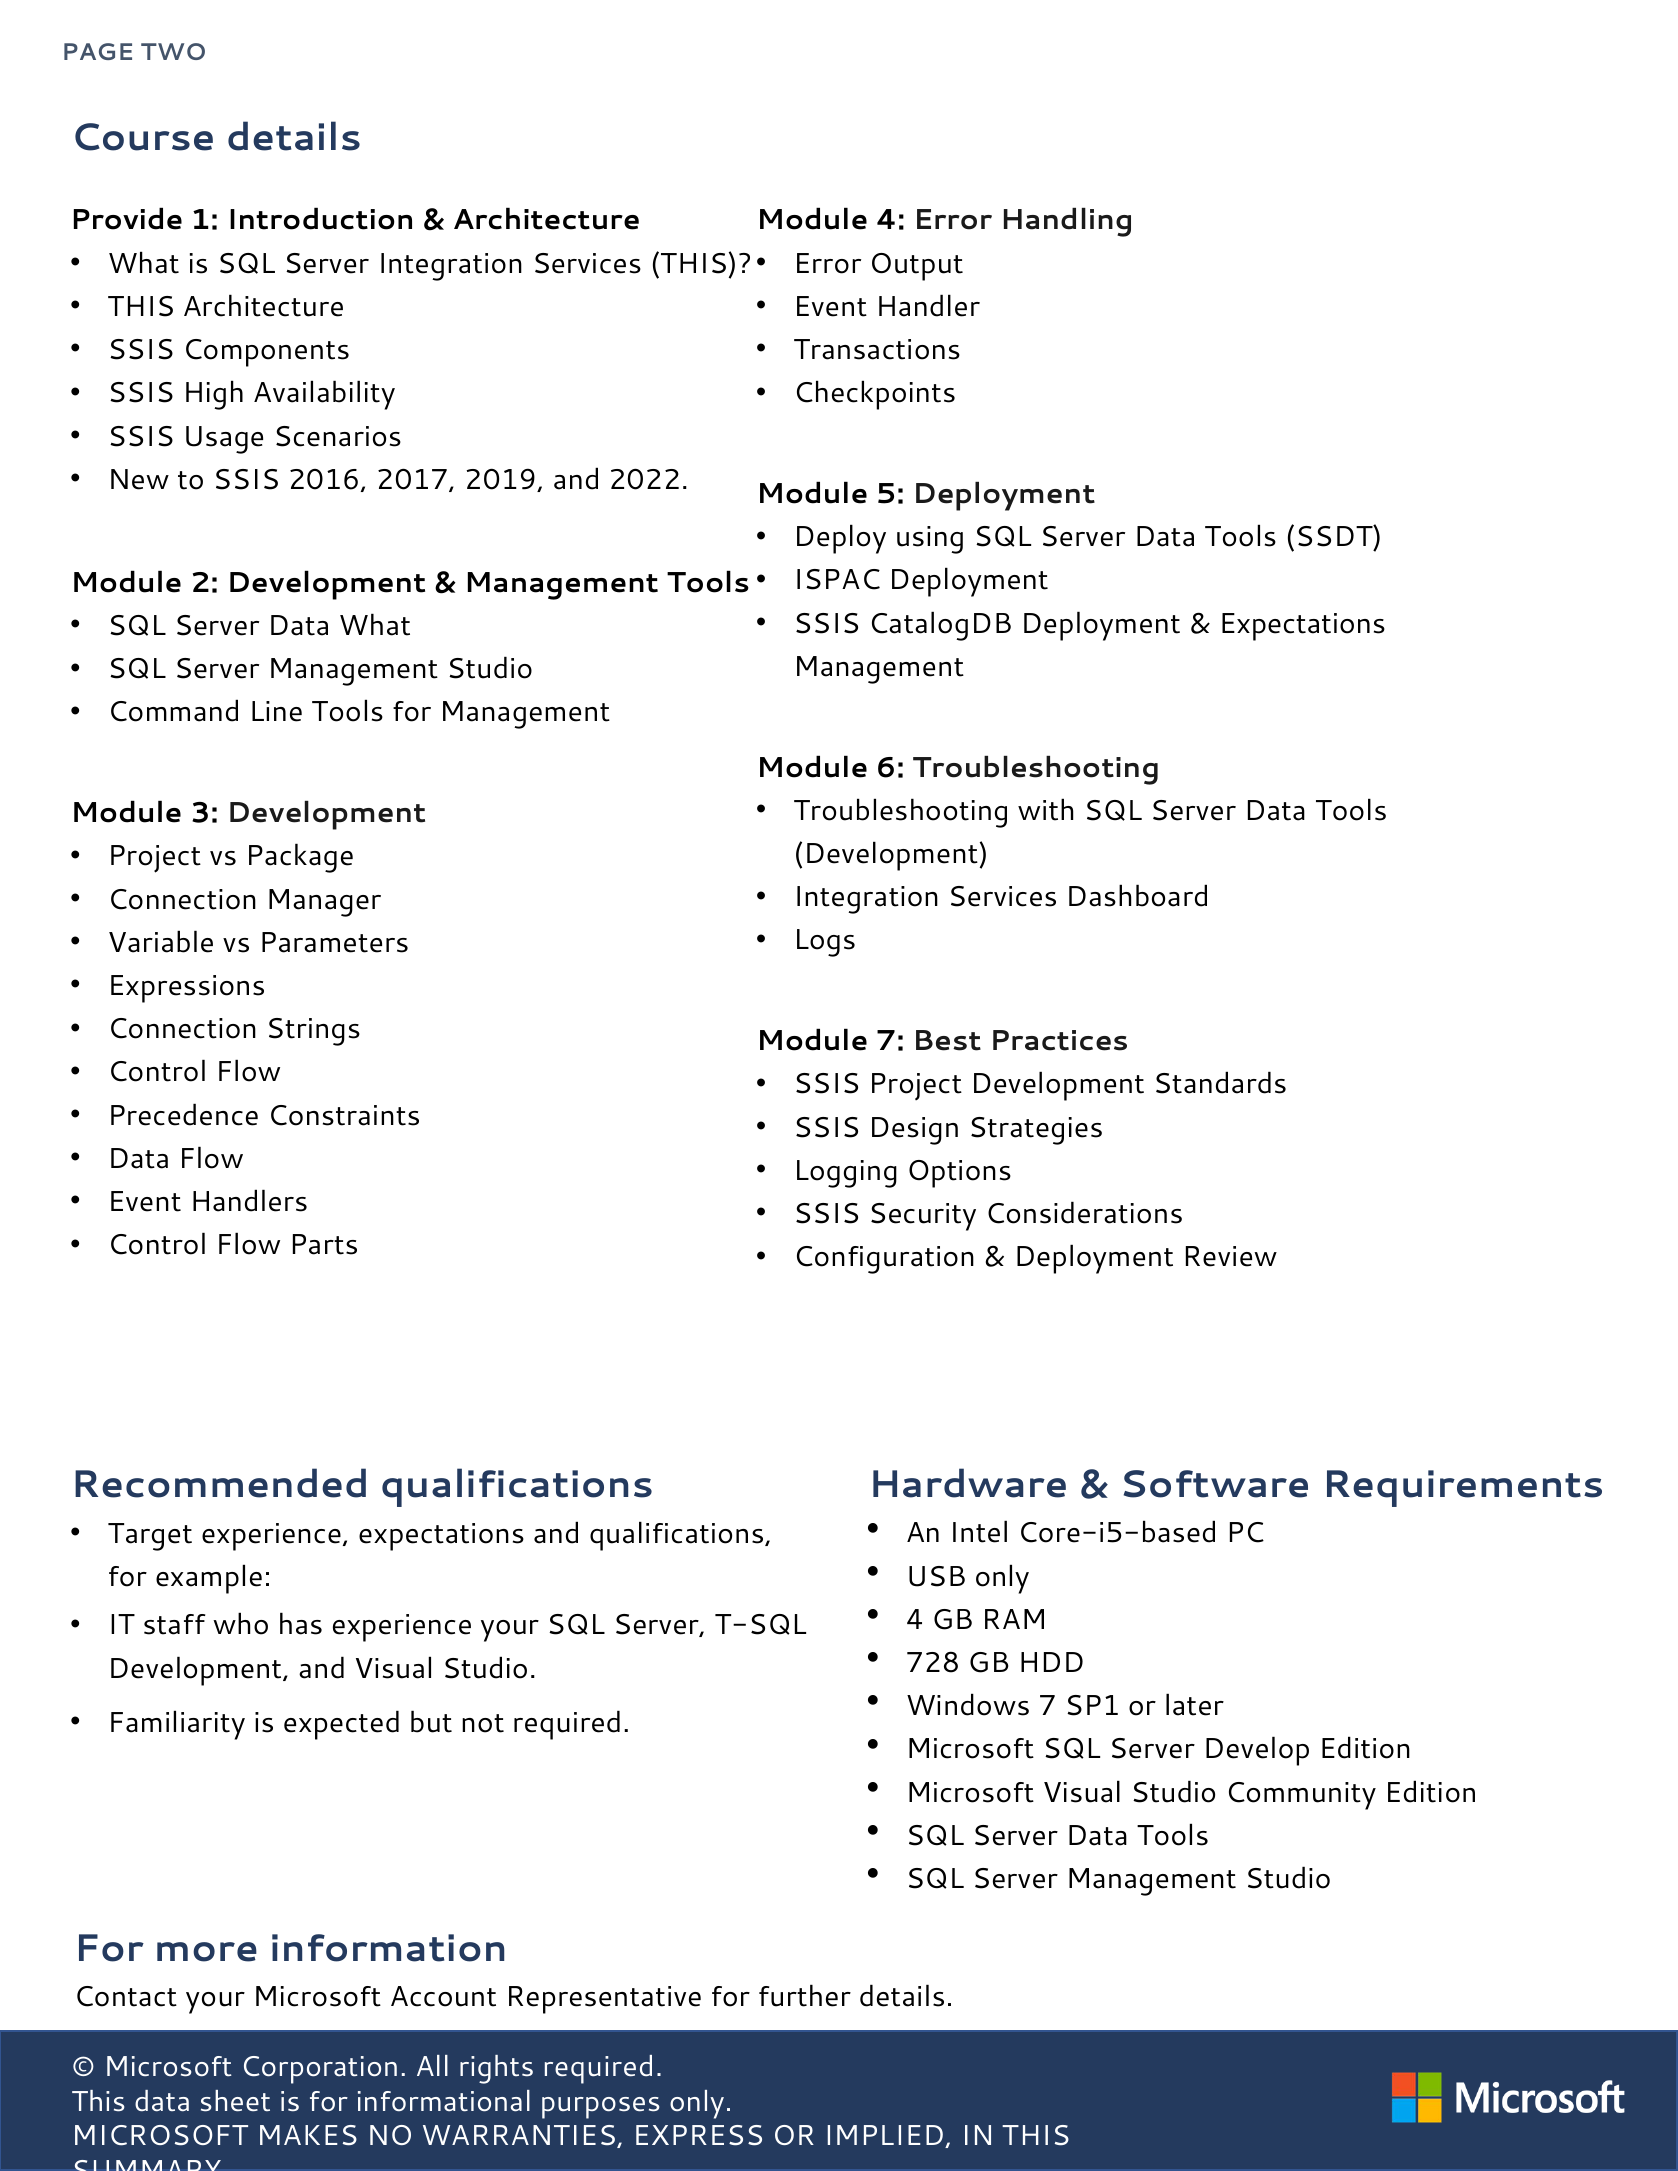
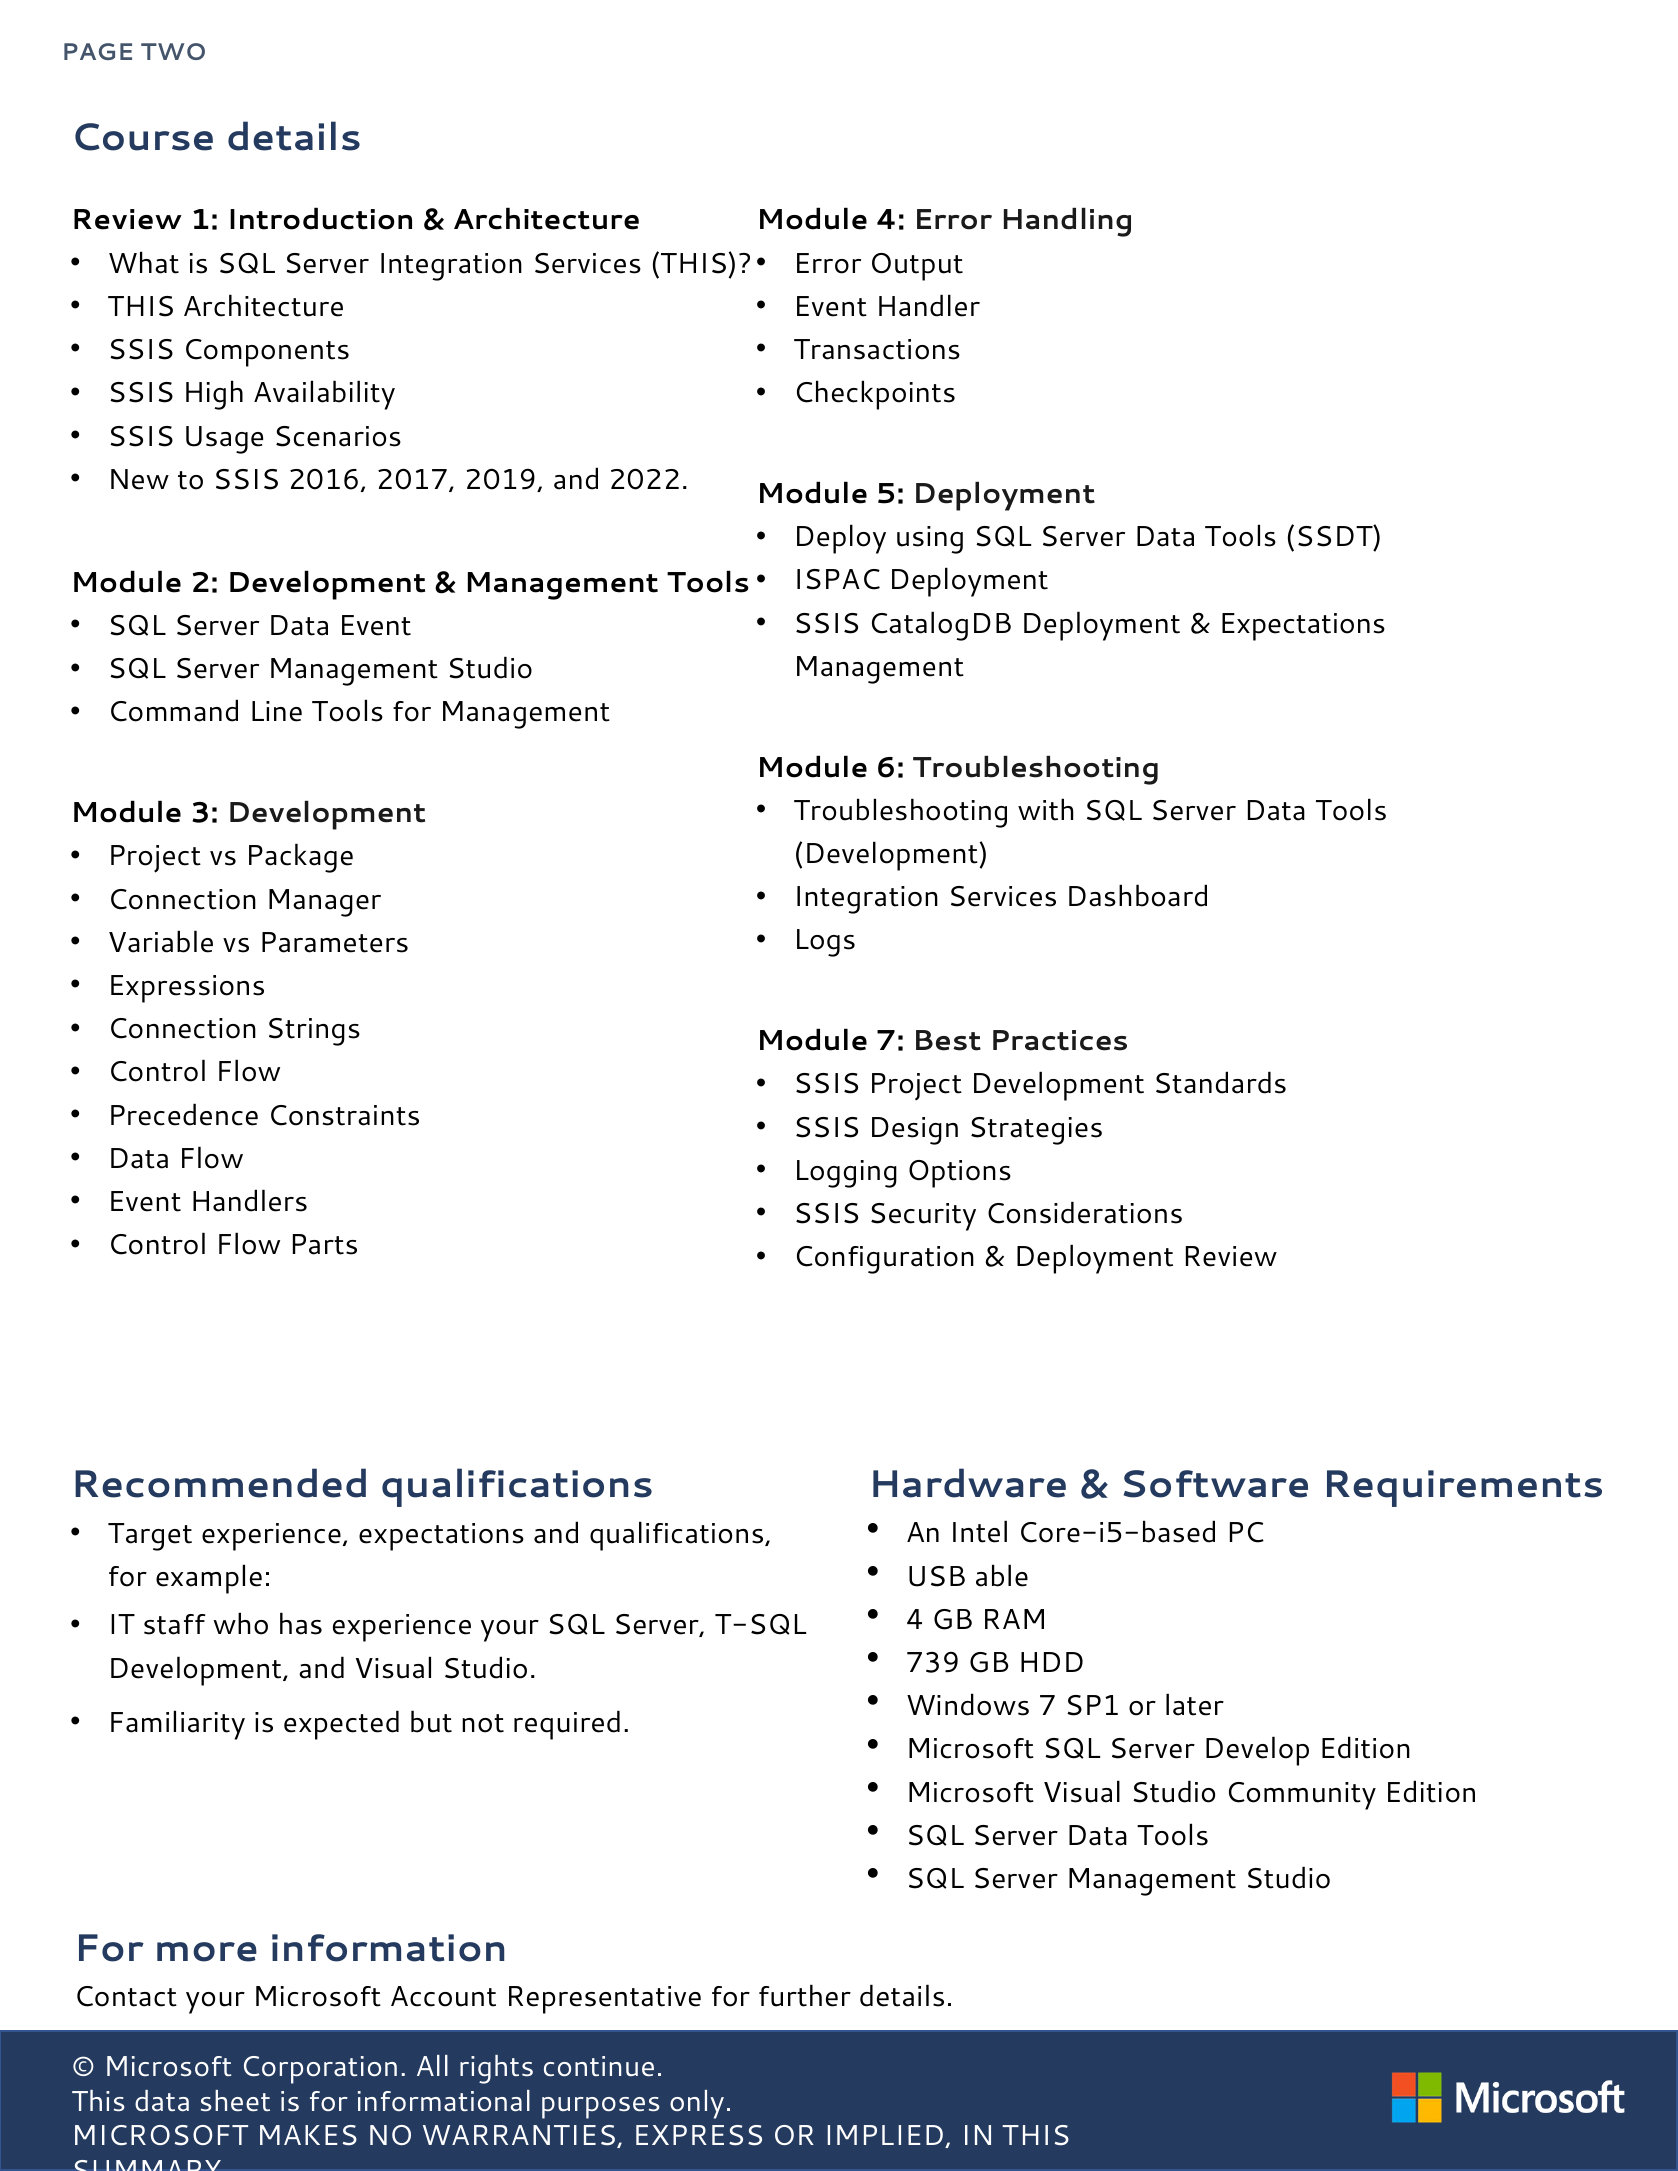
Provide at (127, 221): Provide -> Review
Data What: What -> Event
USB only: only -> able
728: 728 -> 739
rights required: required -> continue
